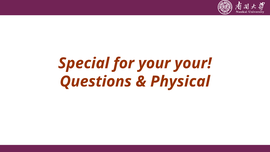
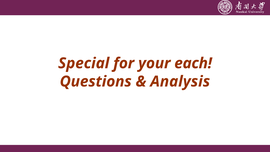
your your: your -> each
Physical: Physical -> Analysis
